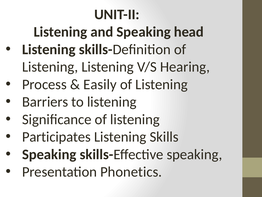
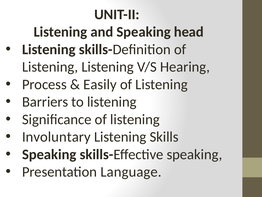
Participates: Participates -> Involuntary
Phonetics: Phonetics -> Language
